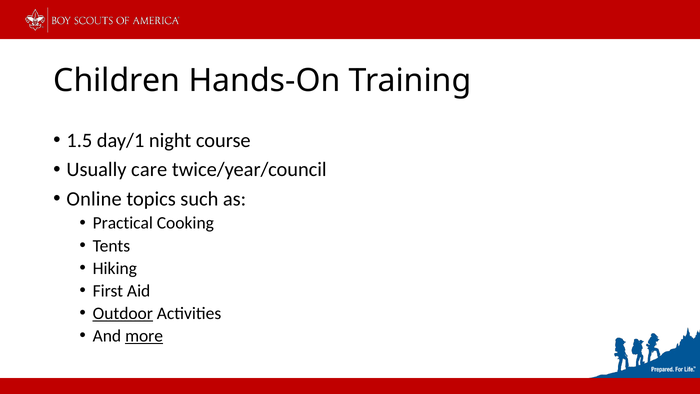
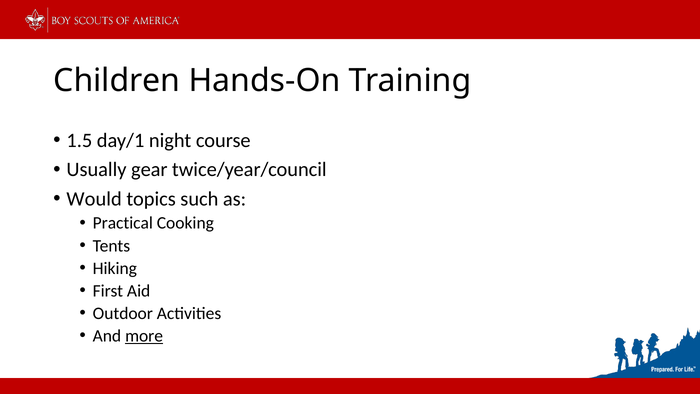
care: care -> gear
Online: Online -> Would
Outdoor underline: present -> none
